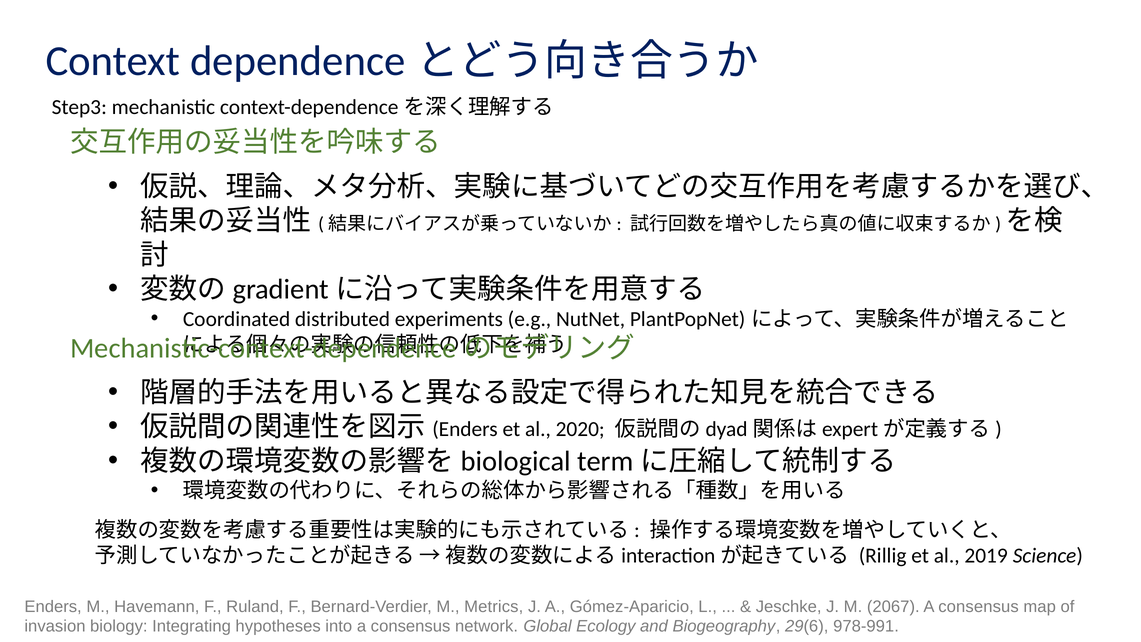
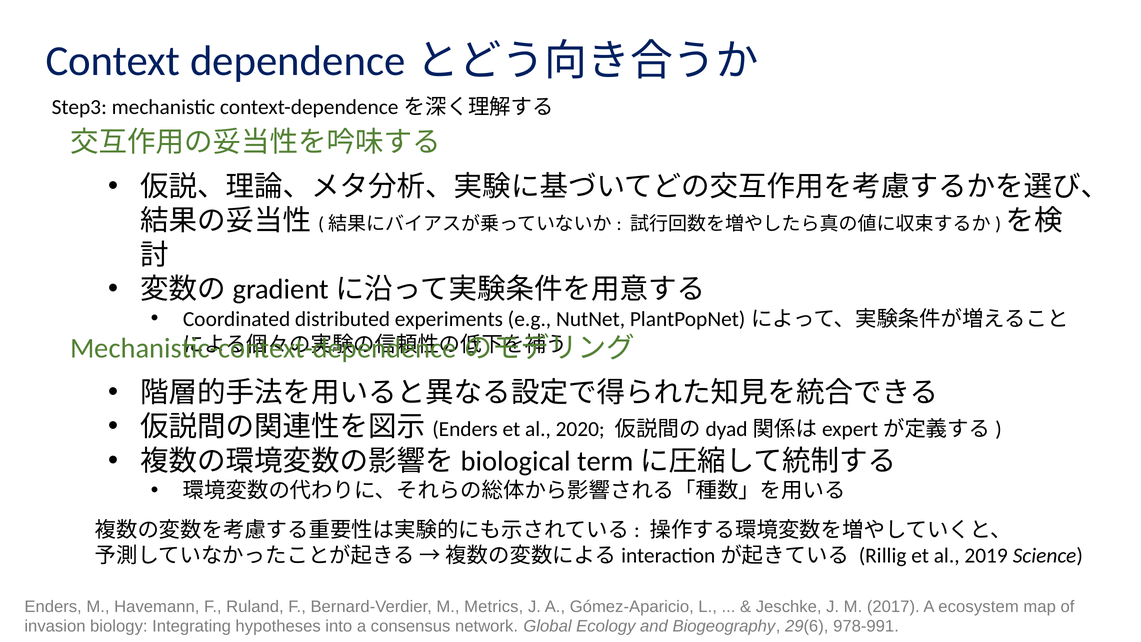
2067: 2067 -> 2017
consensus at (979, 606): consensus -> ecosystem
